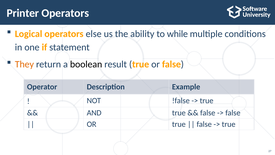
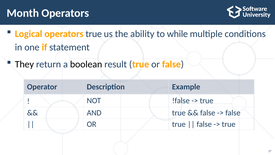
Printer: Printer -> Month
operators else: else -> true
They colour: orange -> black
